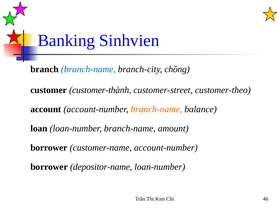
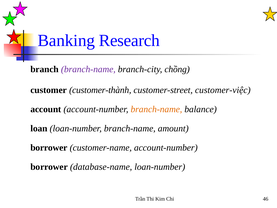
Sinhvien: Sinhvien -> Research
branch-name at (88, 69) colour: blue -> purple
customer-theo: customer-theo -> customer-việc
depositor-name: depositor-name -> database-name
